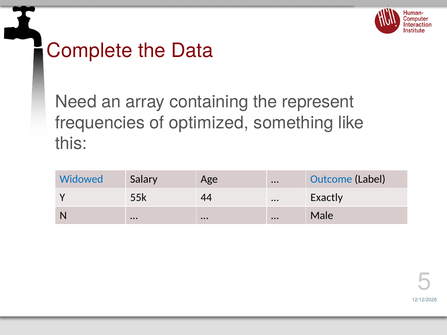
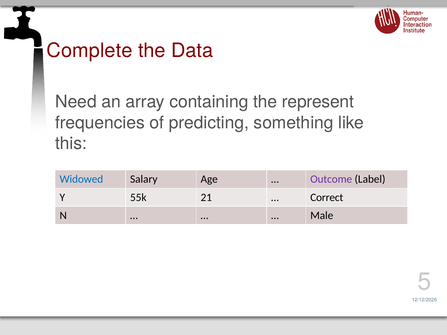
optimized: optimized -> predicting
Outcome colour: blue -> purple
44: 44 -> 21
Exactly: Exactly -> Correct
